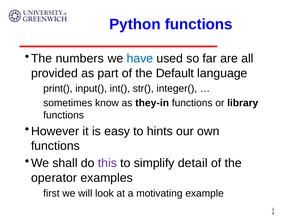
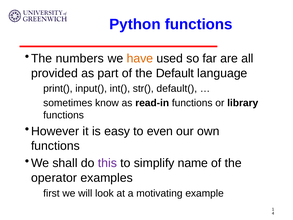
have colour: blue -> orange
integer(: integer( -> default(
they-in: they-in -> read-in
hints: hints -> even
detail: detail -> name
